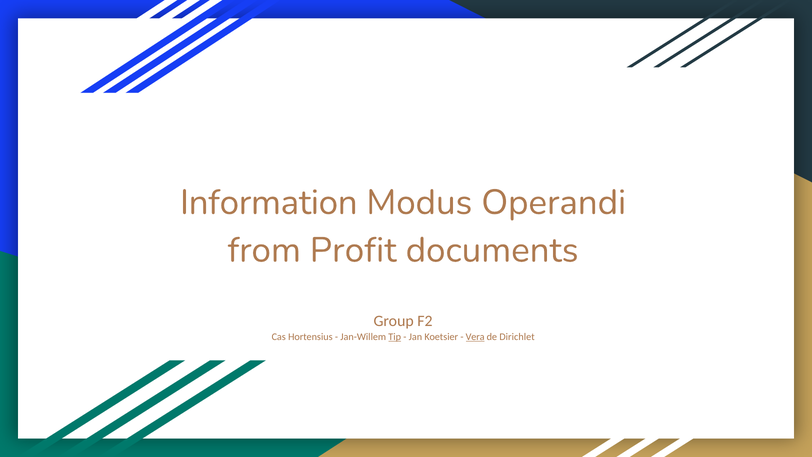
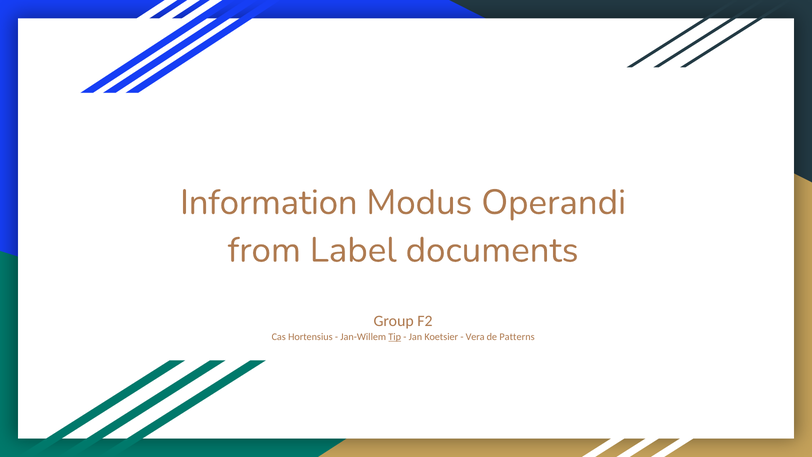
Profit: Profit -> Label
Vera underline: present -> none
Dirichlet: Dirichlet -> Patterns
